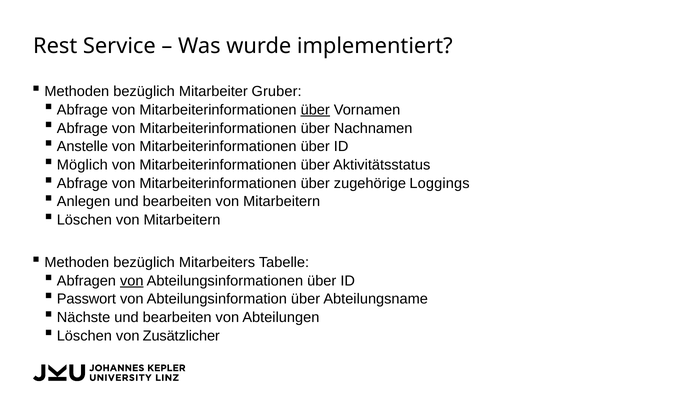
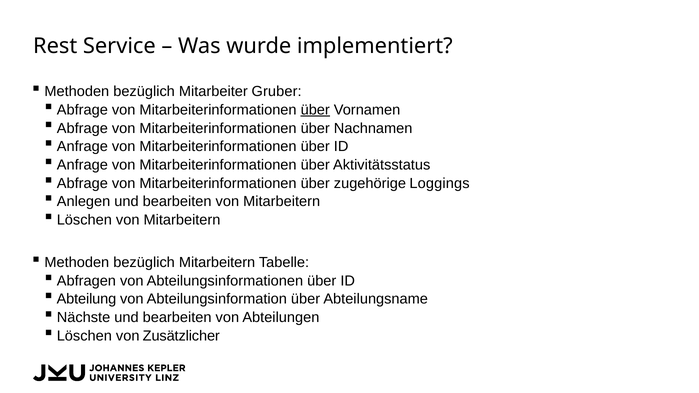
Anstelle at (82, 147): Anstelle -> Anfrage
Möglich at (82, 165): Möglich -> Anfrage
bezüglich Mitarbeiters: Mitarbeiters -> Mitarbeitern
von at (132, 281) underline: present -> none
Passwort: Passwort -> Abteilung
